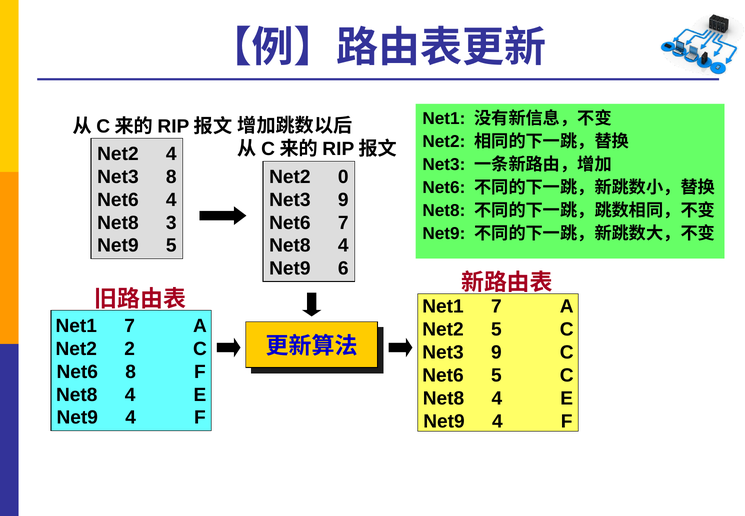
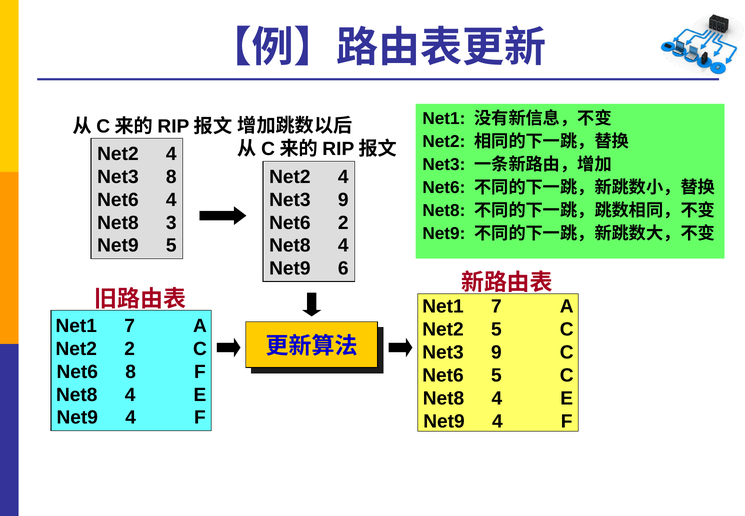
0 at (343, 177): 0 -> 4
Net6 7: 7 -> 2
